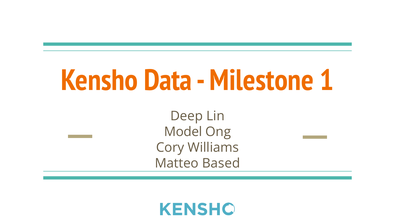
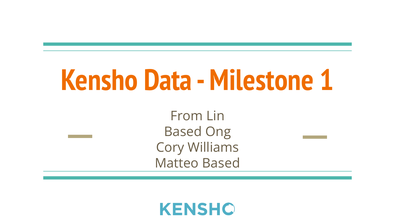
Deep: Deep -> From
Model at (183, 132): Model -> Based
